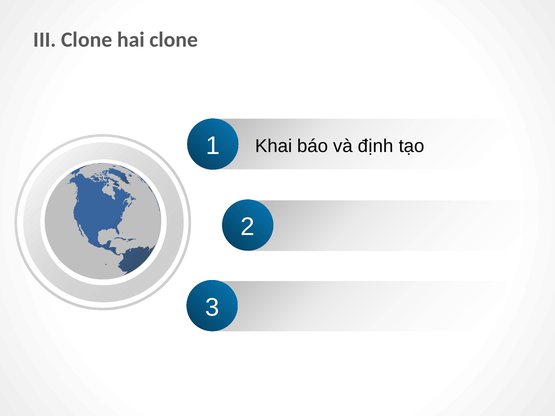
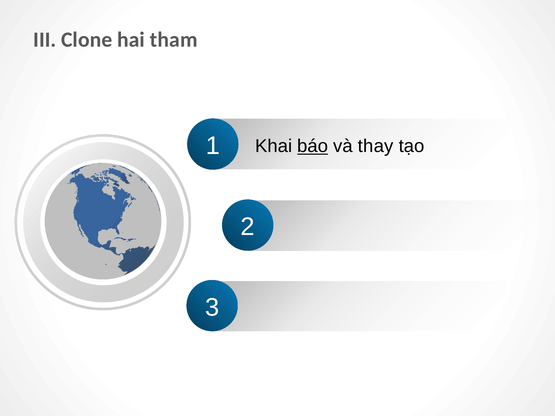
hai clone: clone -> tham
báo underline: none -> present
định: định -> thay
